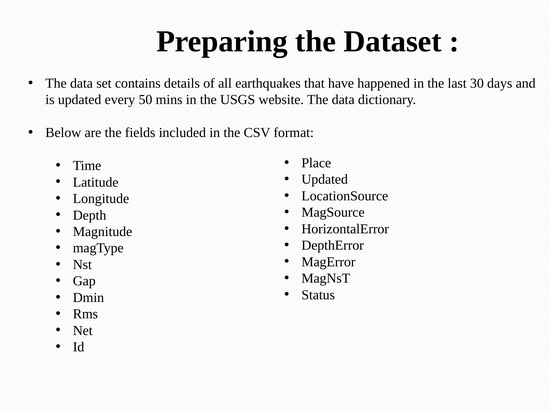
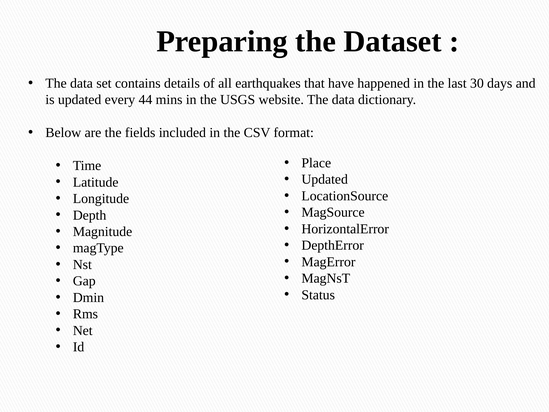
50: 50 -> 44
